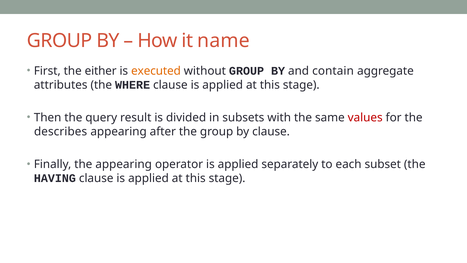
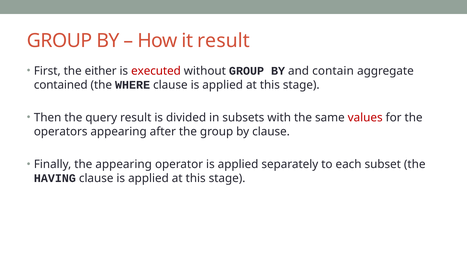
it name: name -> result
executed colour: orange -> red
attributes: attributes -> contained
describes: describes -> operators
